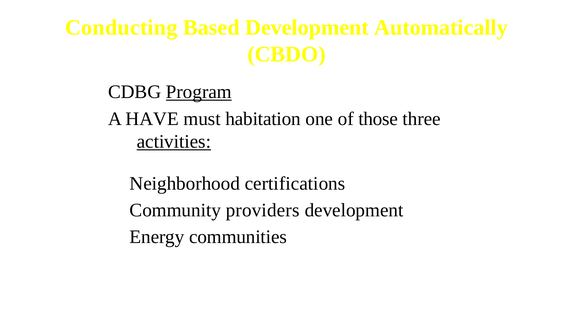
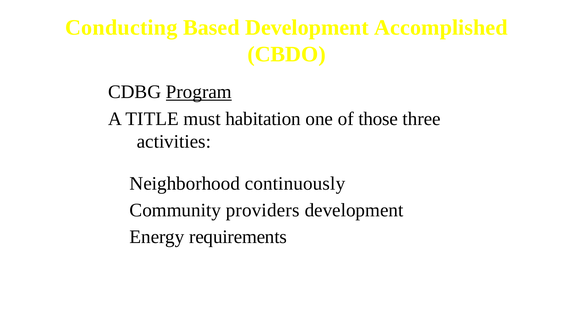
Automatically: Automatically -> Accomplished
HAVE: HAVE -> TITLE
activities underline: present -> none
certifications: certifications -> continuously
communities: communities -> requirements
